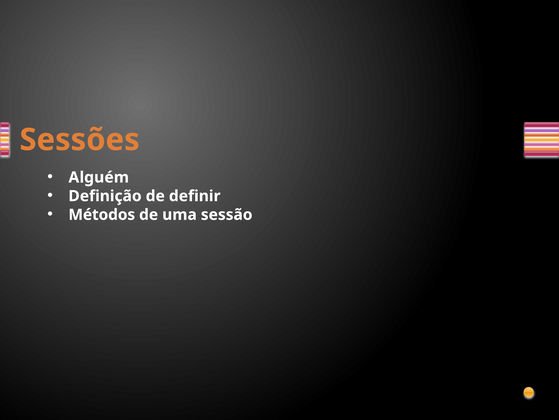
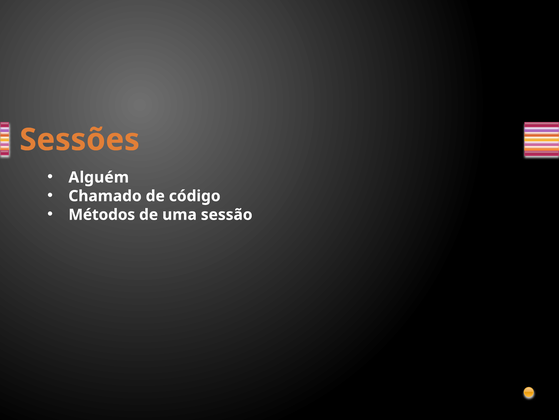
Definição: Definição -> Chamado
definir: definir -> código
